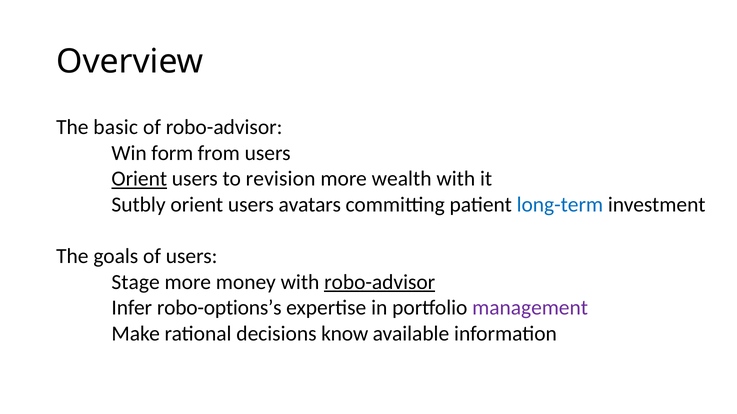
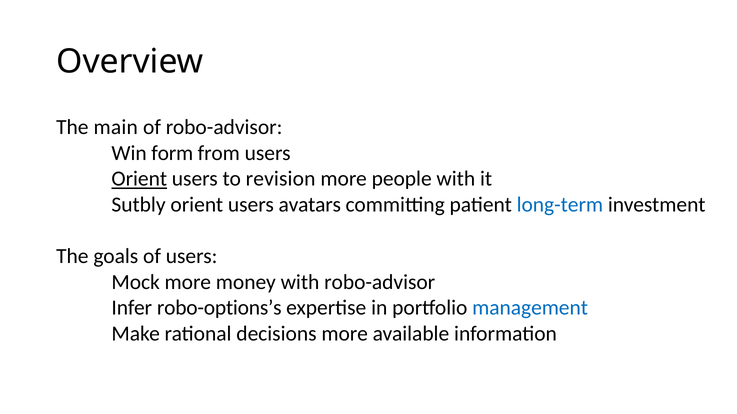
basic: basic -> main
wealth: wealth -> people
Stage: Stage -> Mock
robo-advisor at (380, 282) underline: present -> none
management colour: purple -> blue
decisions know: know -> more
